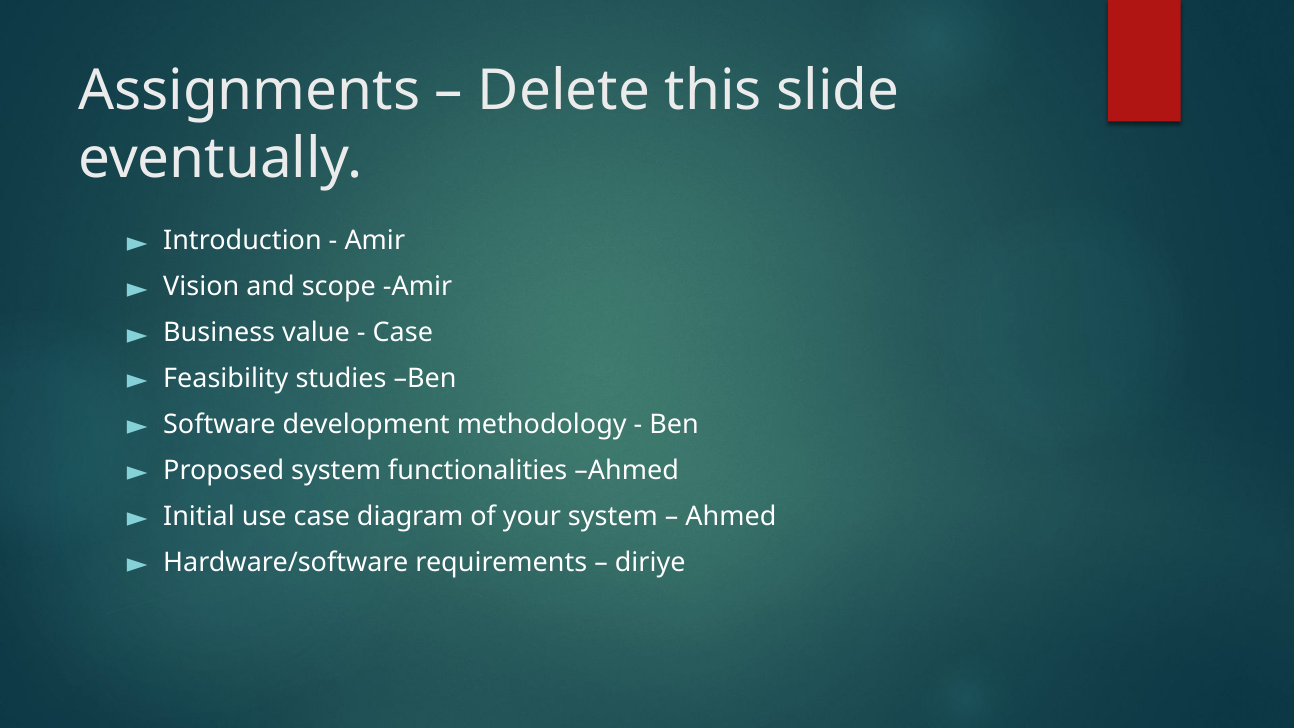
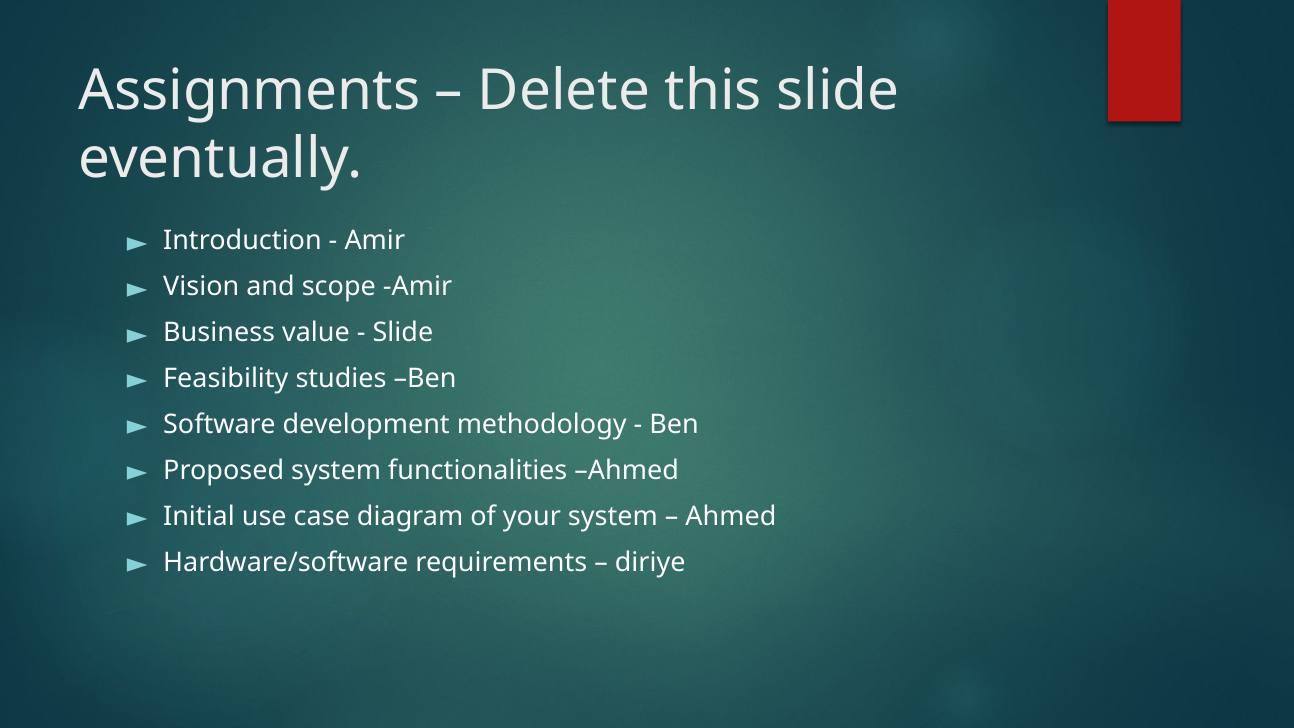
Case at (403, 333): Case -> Slide
